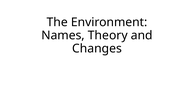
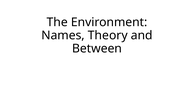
Changes: Changes -> Between
